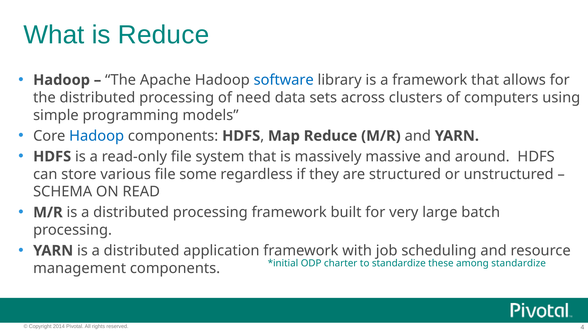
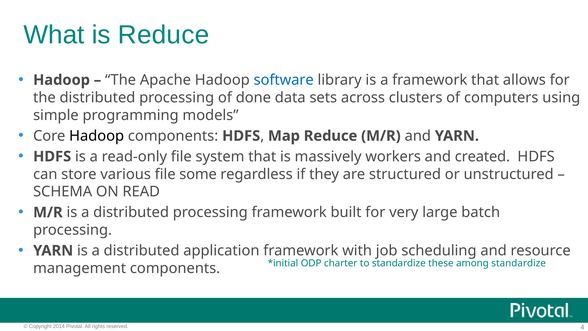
need: need -> done
Hadoop at (97, 136) colour: blue -> black
massive: massive -> workers
around: around -> created
